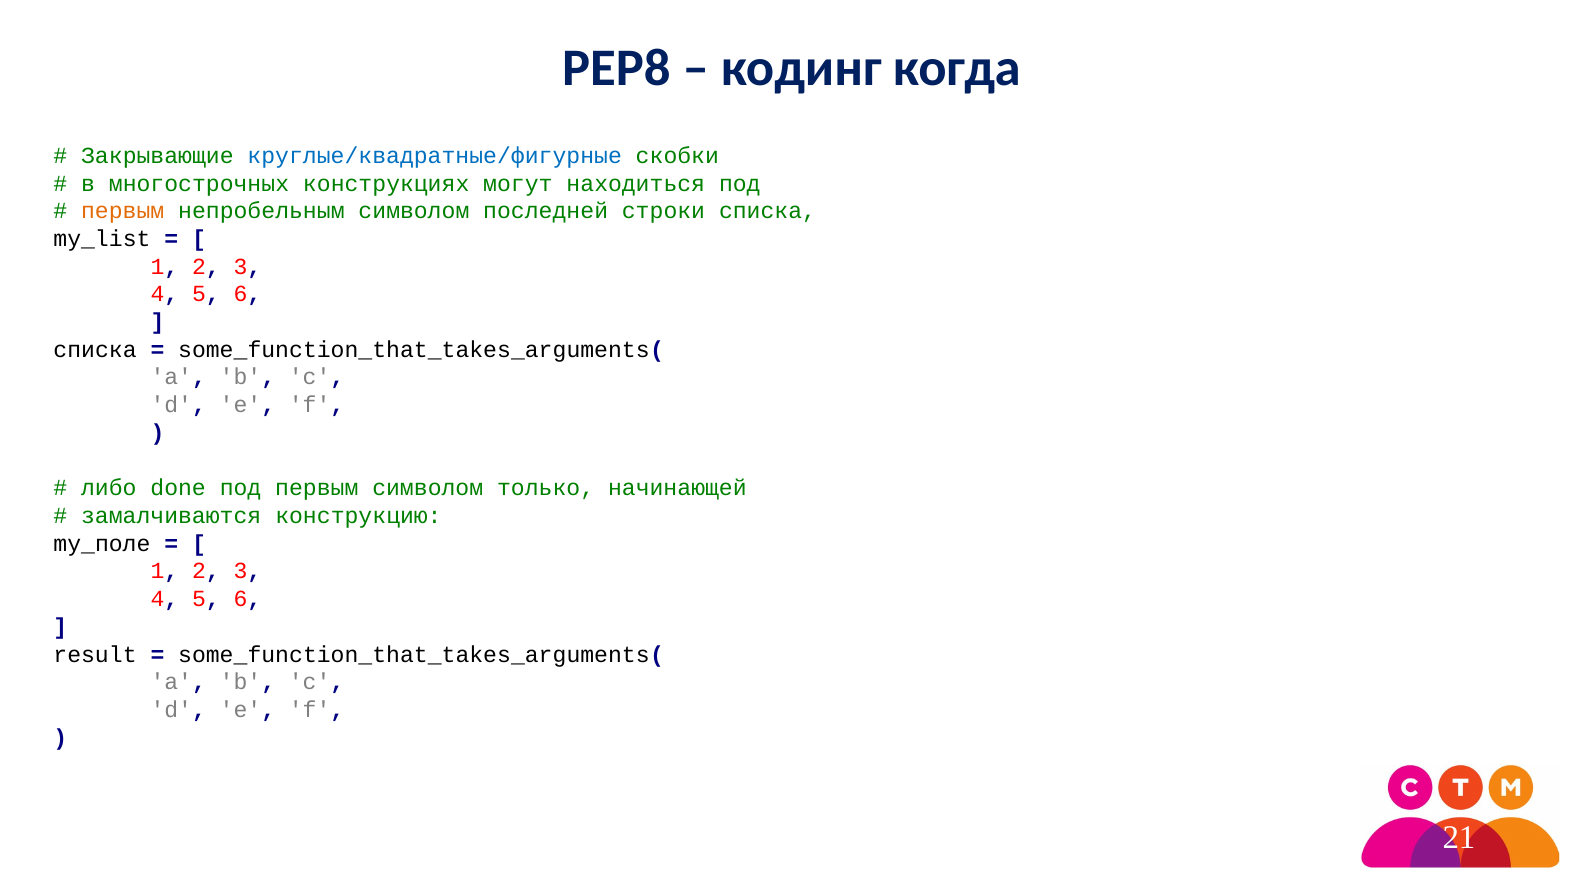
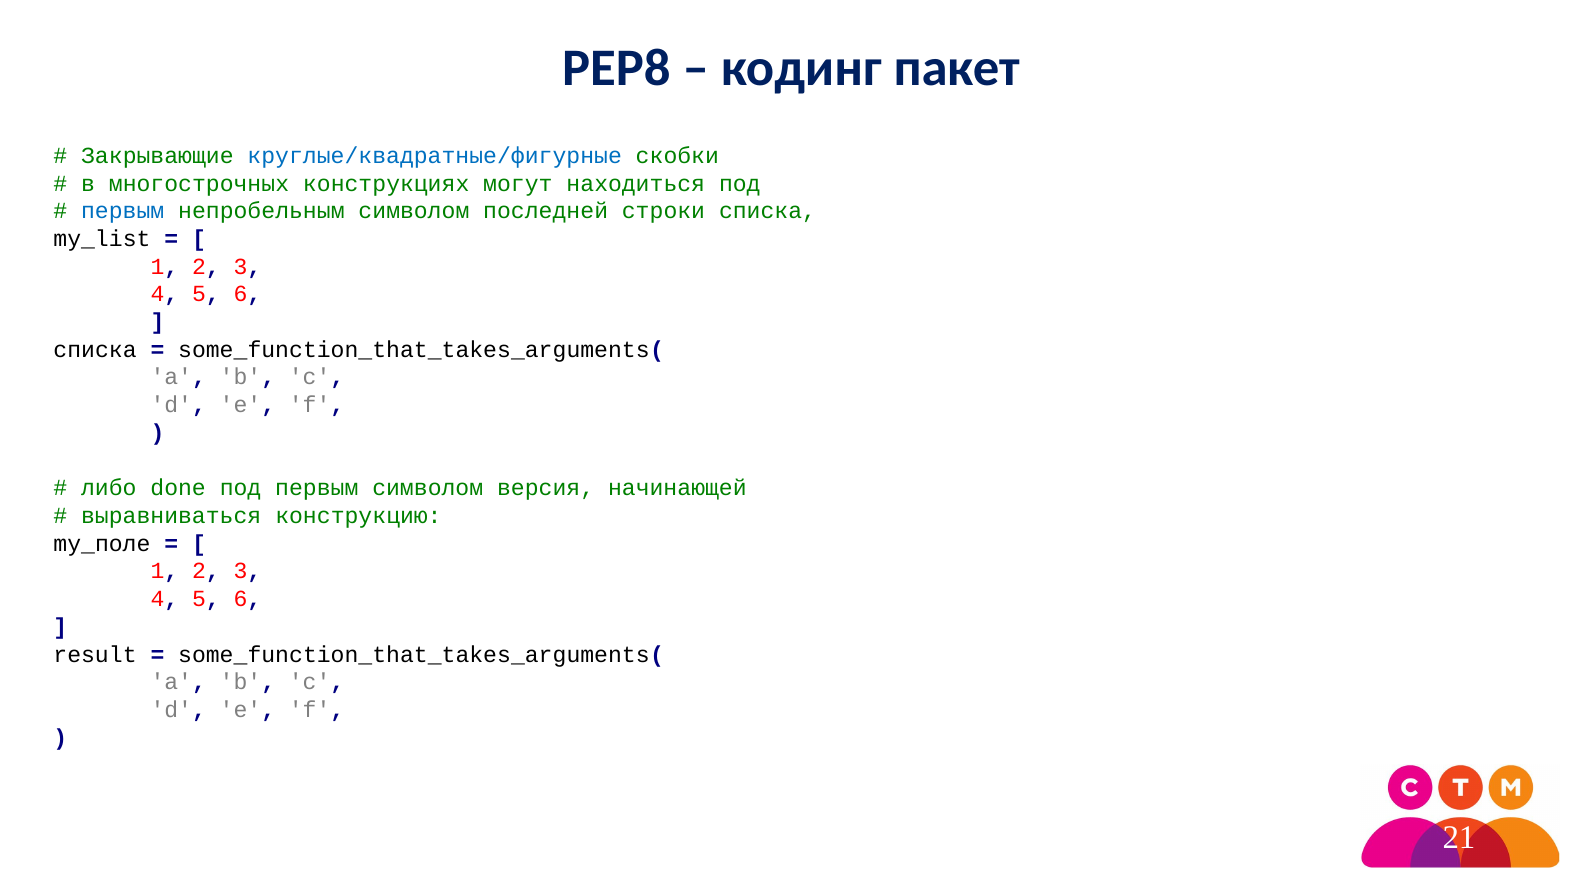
когда: когда -> пакет
первым at (123, 211) colour: orange -> blue
только: только -> версия
замалчиваются: замалчиваются -> выравниваться
